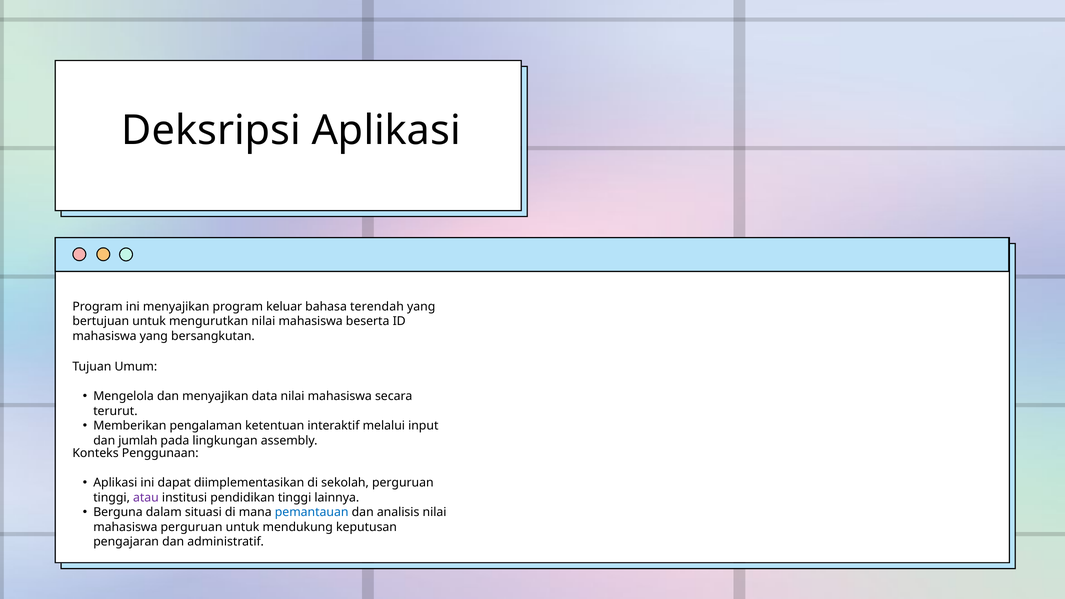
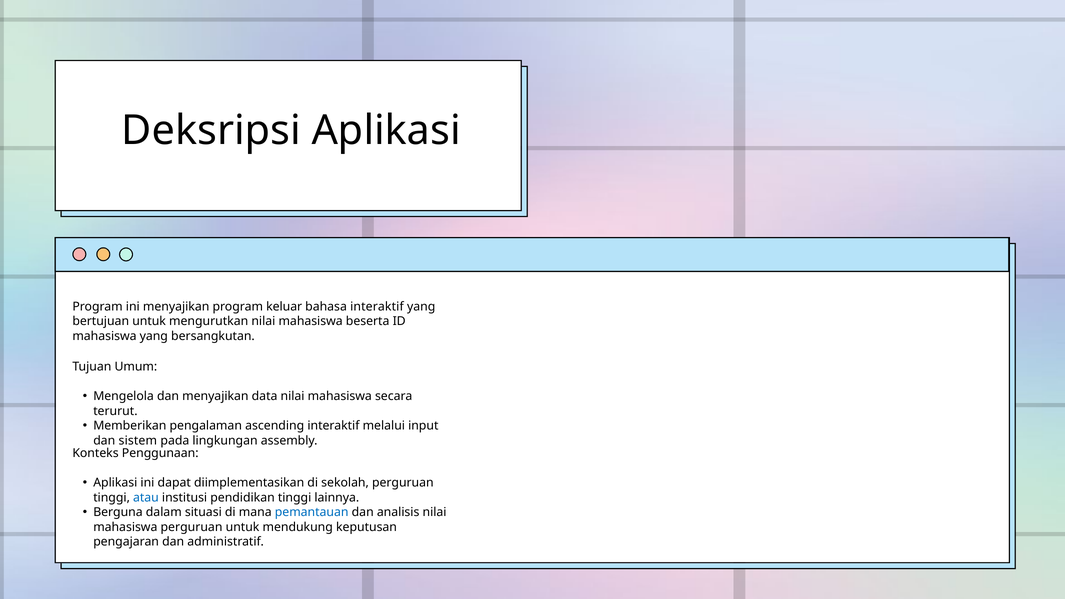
bahasa terendah: terendah -> interaktif
ketentuan: ketentuan -> ascending
jumlah: jumlah -> sistem
atau colour: purple -> blue
